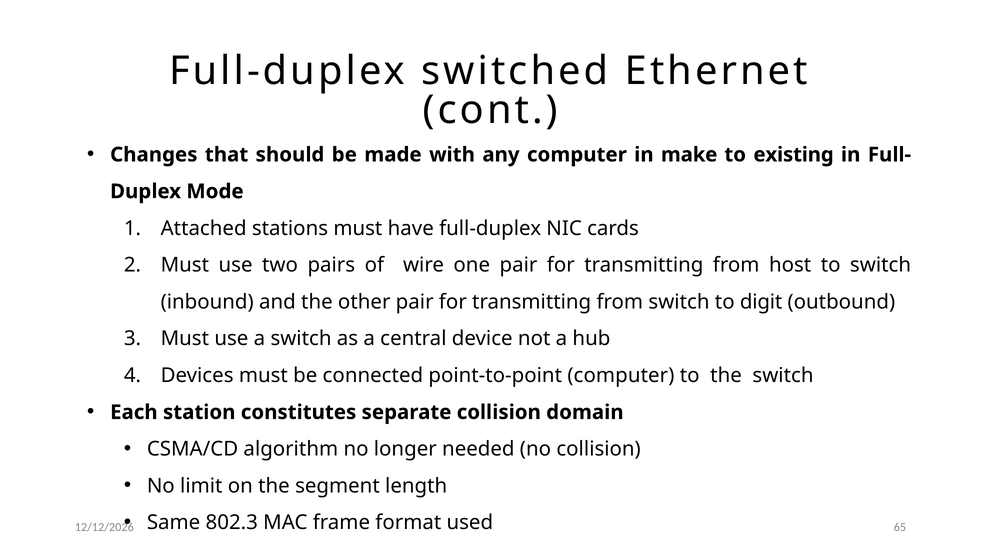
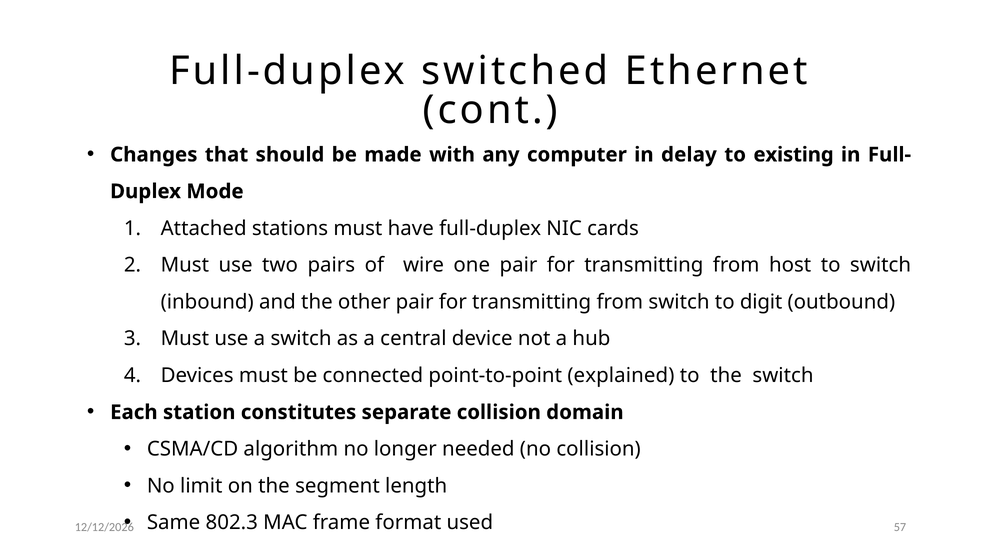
make: make -> delay
point-to-point computer: computer -> explained
65: 65 -> 57
